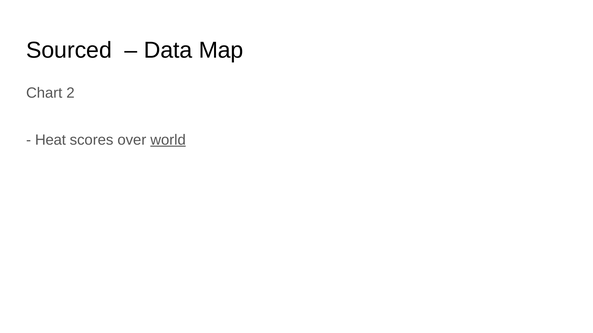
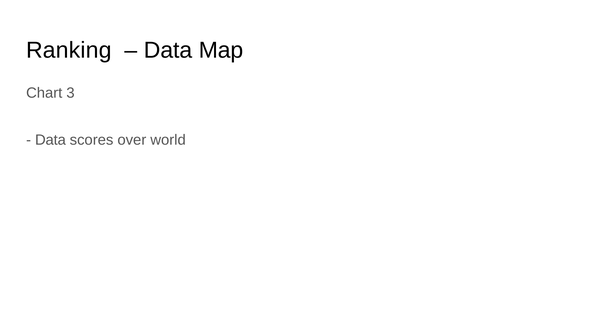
Sourced: Sourced -> Ranking
2: 2 -> 3
Heat at (50, 140): Heat -> Data
world underline: present -> none
